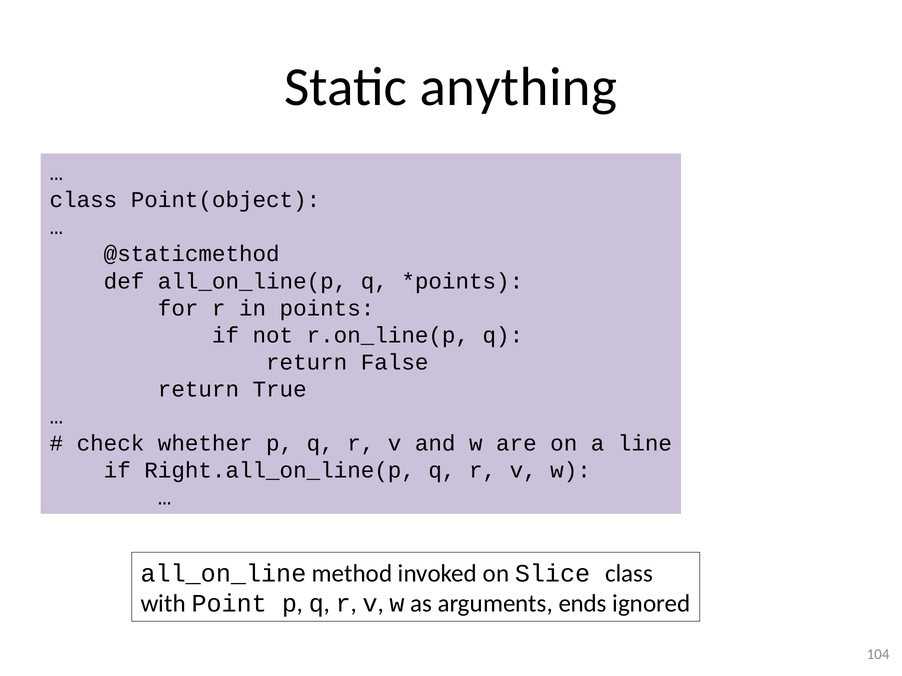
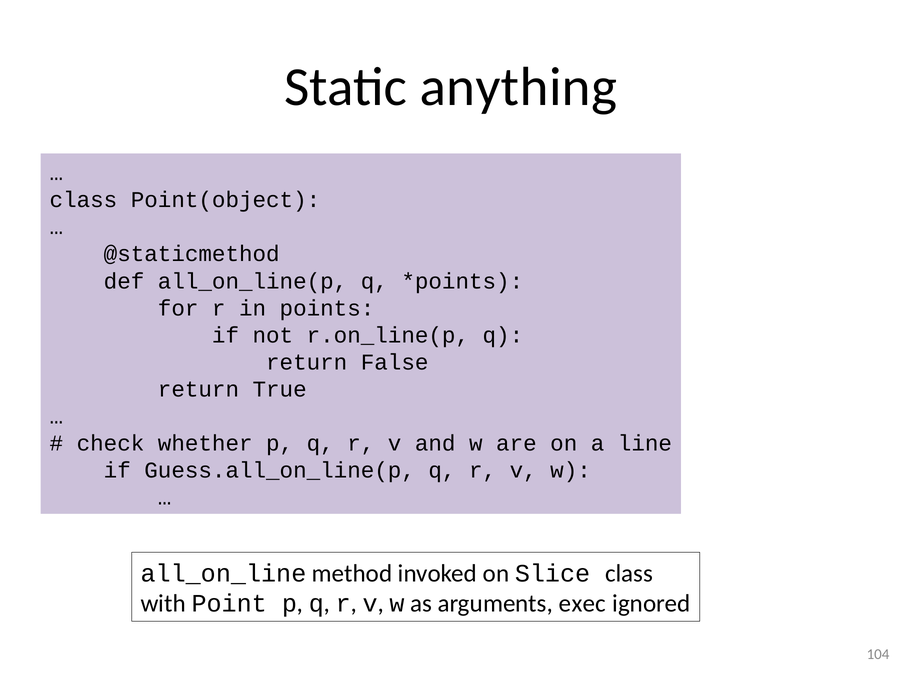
Right.all_on_line(p: Right.all_on_line(p -> Guess.all_on_line(p
ends: ends -> exec
